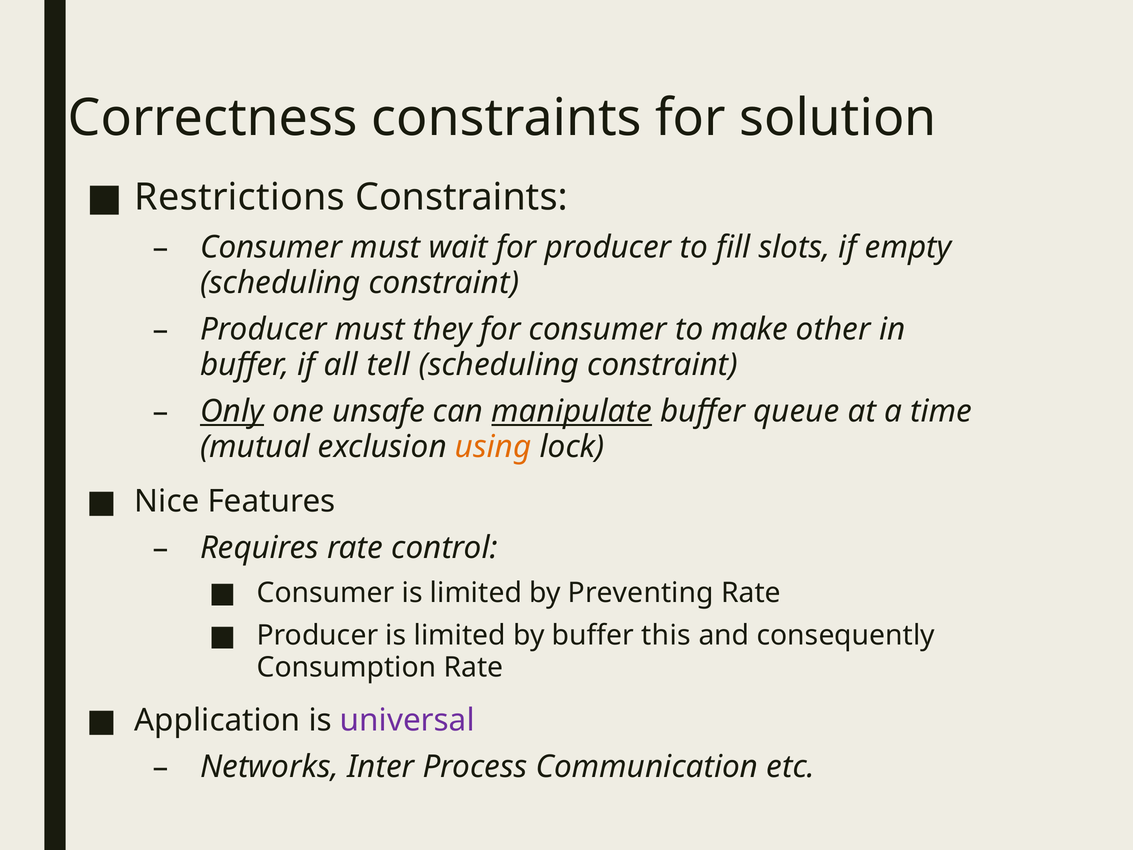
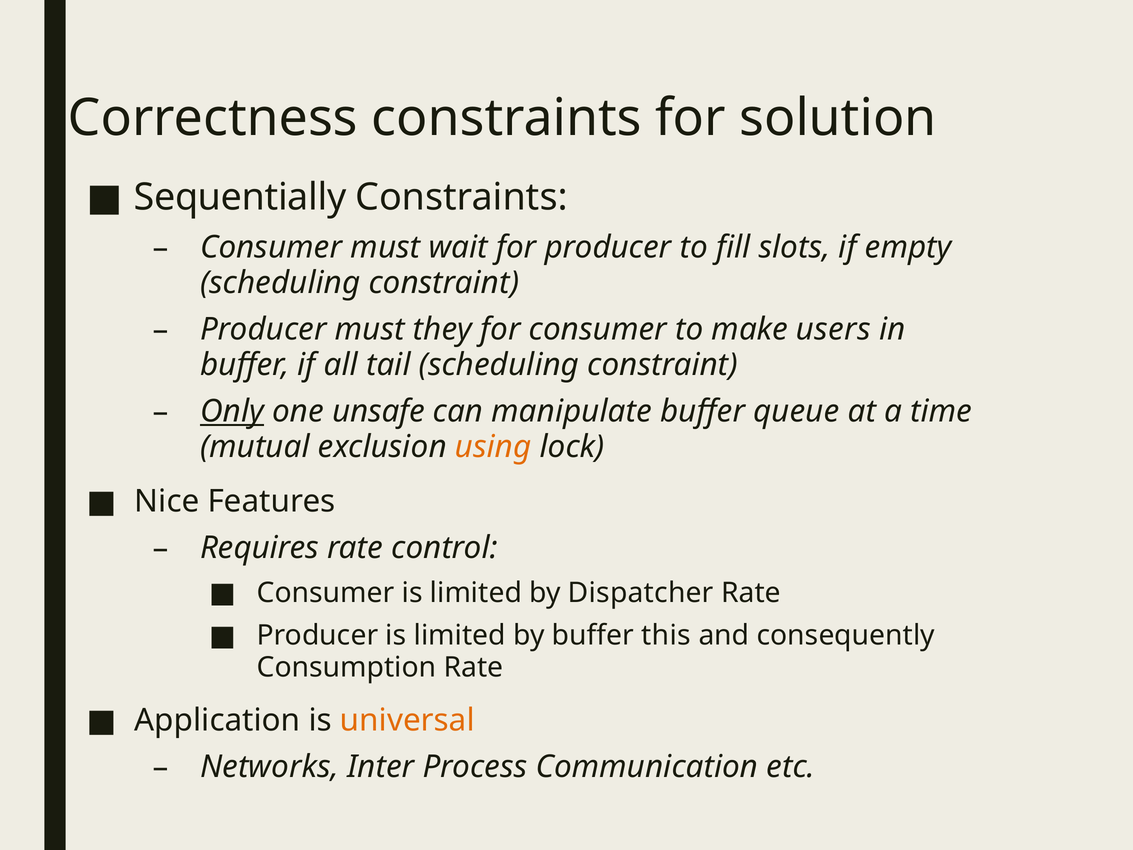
Restrictions: Restrictions -> Sequentially
other: other -> users
tell: tell -> tail
manipulate underline: present -> none
Preventing: Preventing -> Dispatcher
universal colour: purple -> orange
